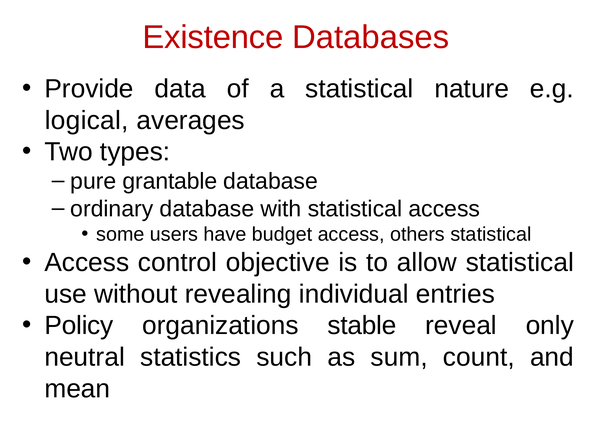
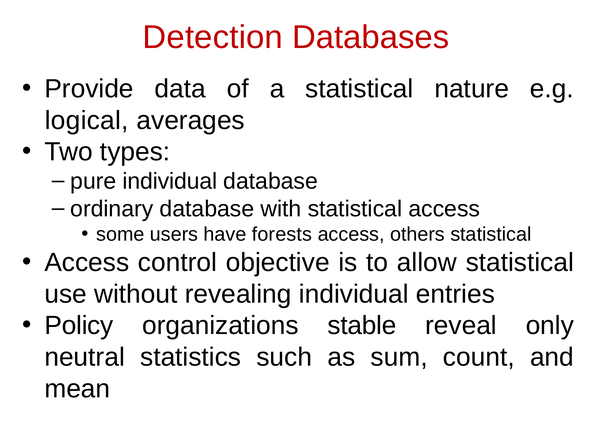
Existence: Existence -> Detection
pure grantable: grantable -> individual
budget: budget -> forests
